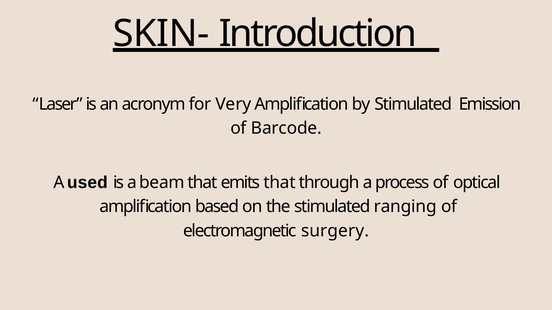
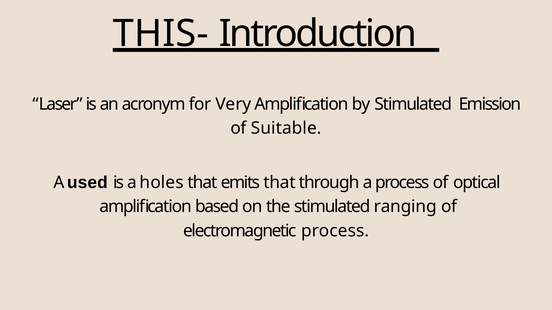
SKIN-: SKIN- -> THIS-
Barcode: Barcode -> Suitable
beam: beam -> holes
electromagnetic surgery: surgery -> process
